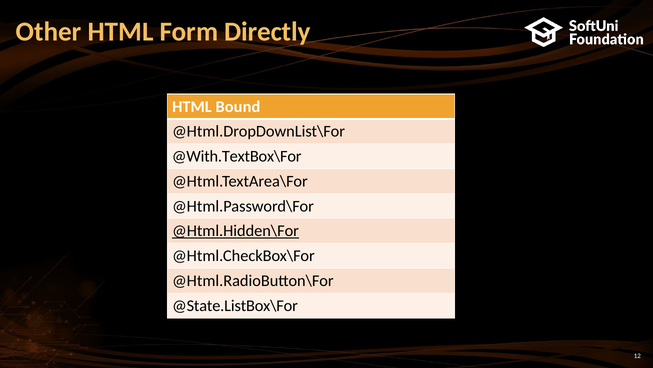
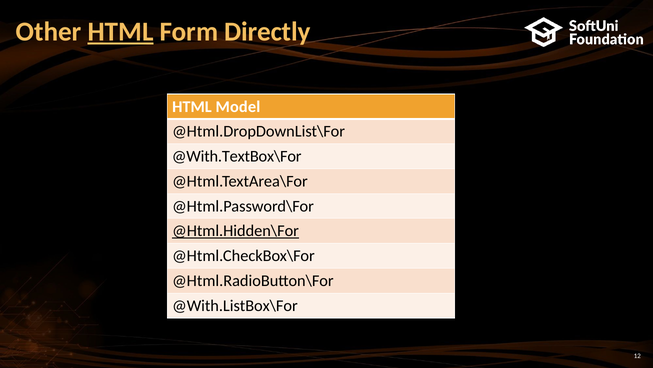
HTML at (121, 32) underline: none -> present
Bound: Bound -> Model
@State.ListBox\For: @State.ListBox\For -> @With.ListBox\For
